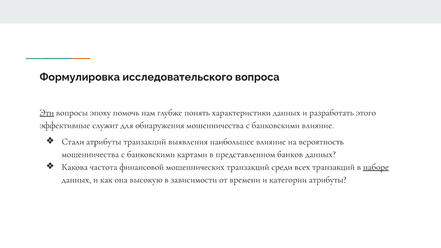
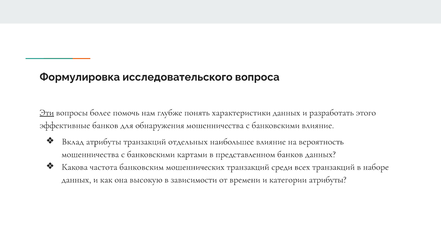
эпоху: эпоху -> более
эффективные служит: служит -> банков
Стали: Стали -> Вклад
выявления: выявления -> отдельных
финансовой: финансовой -> банковским
наборе underline: present -> none
